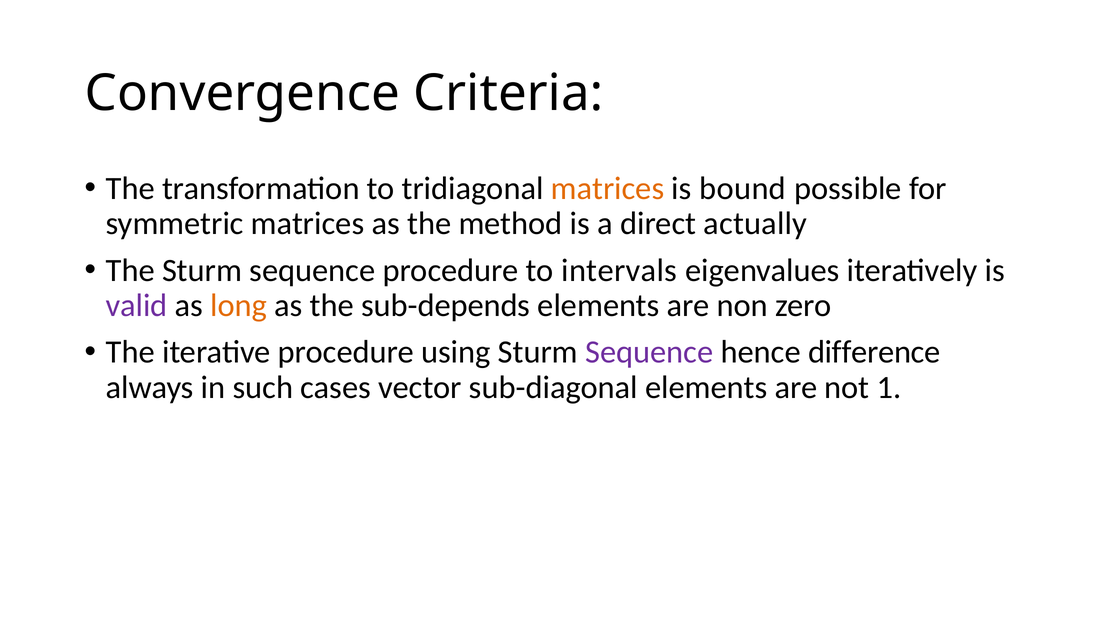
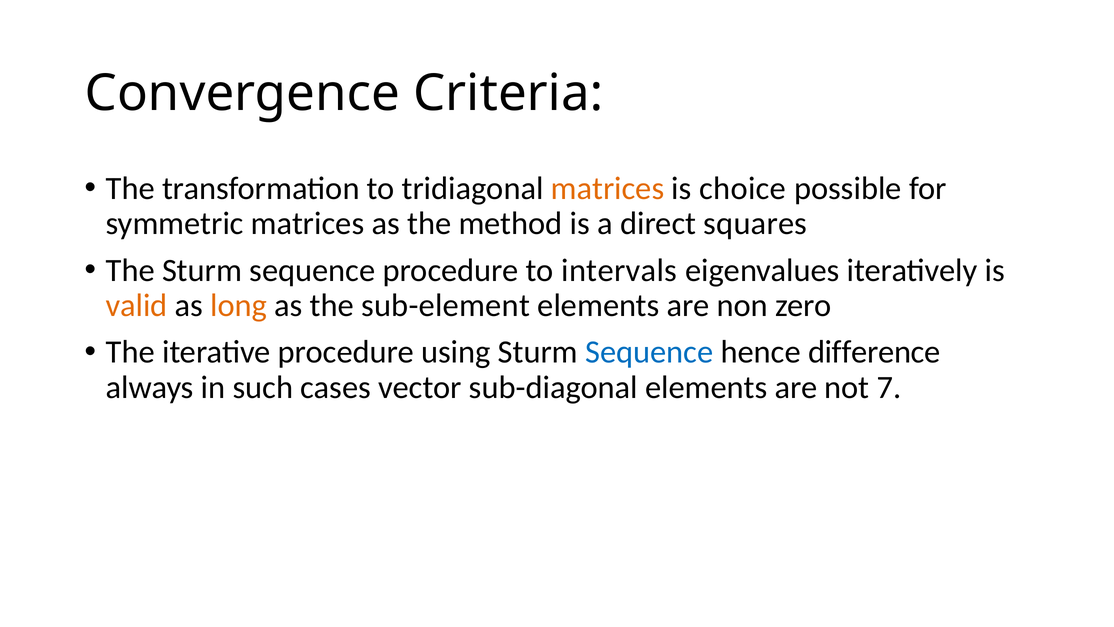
bound: bound -> choice
actually: actually -> squares
valid colour: purple -> orange
sub-depends: sub-depends -> sub-element
Sequence at (649, 352) colour: purple -> blue
1: 1 -> 7
